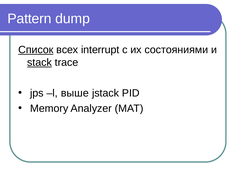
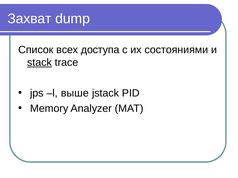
Pattern: Pattern -> Захват
Список underline: present -> none
interrupt: interrupt -> доступа
